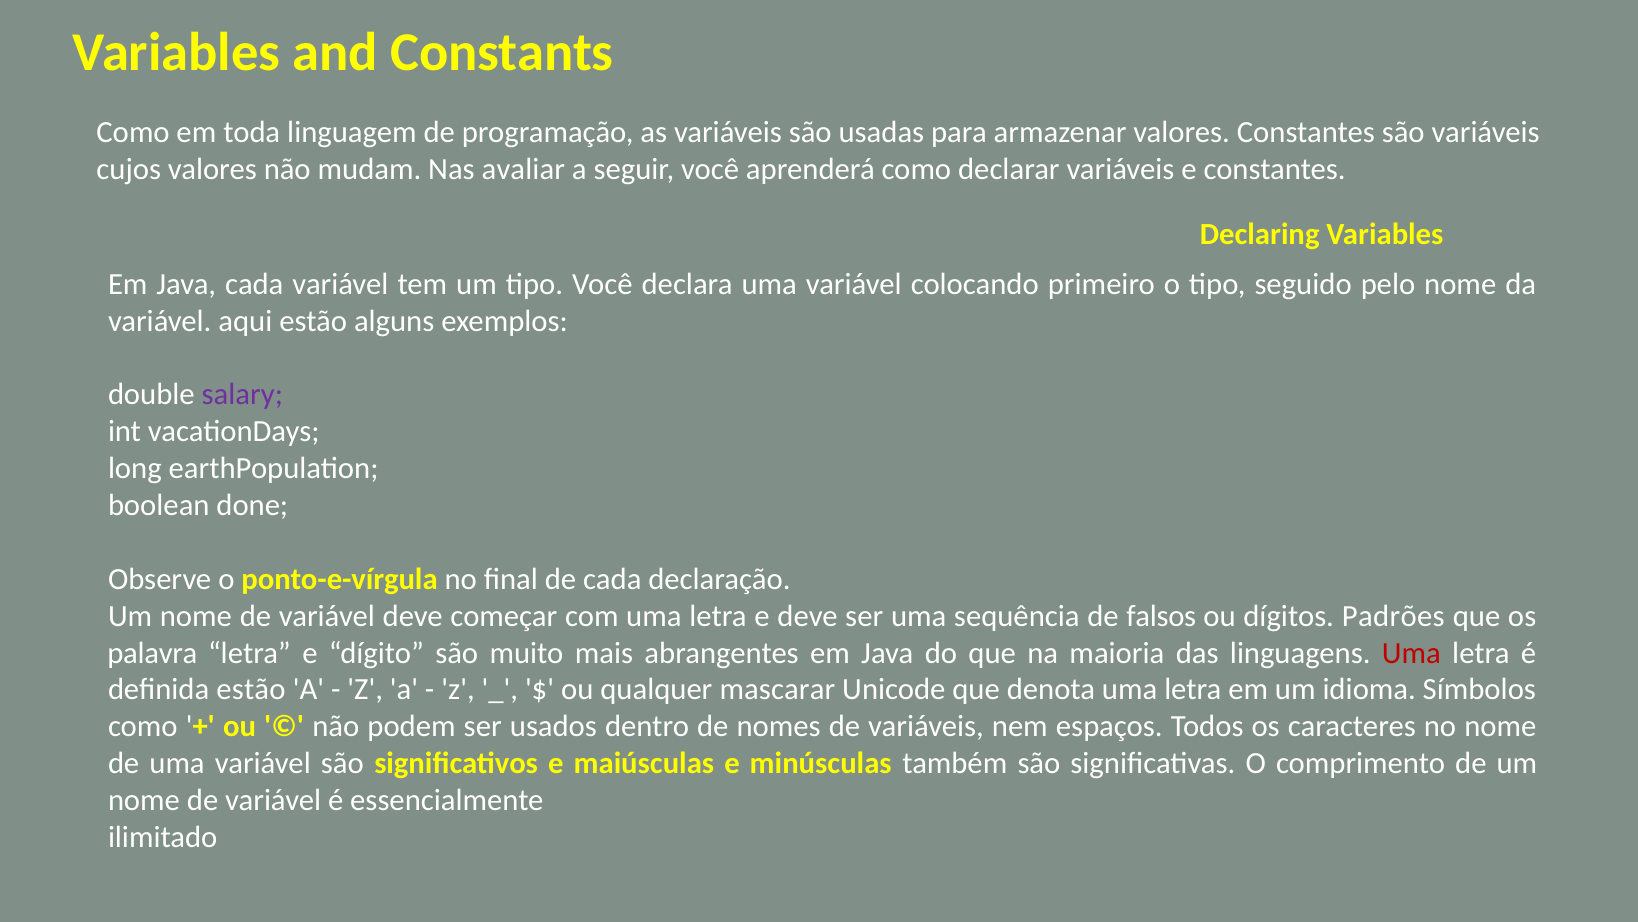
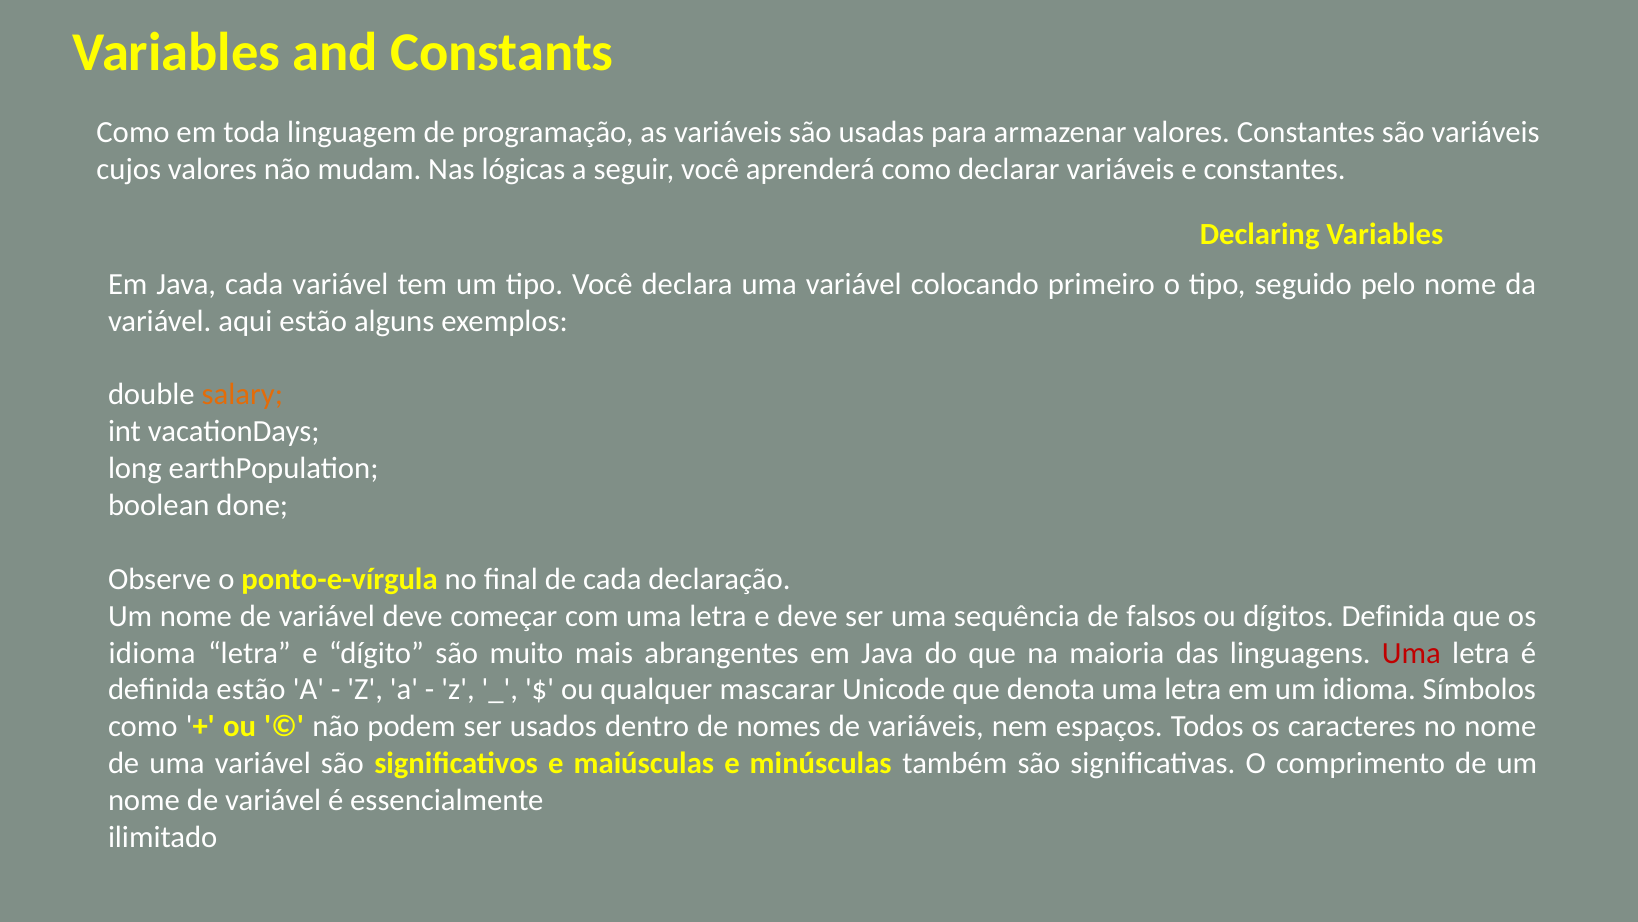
avaliar: avaliar -> lógicas
salary colour: purple -> orange
dígitos Padrões: Padrões -> Definida
palavra at (152, 652): palavra -> idioma
